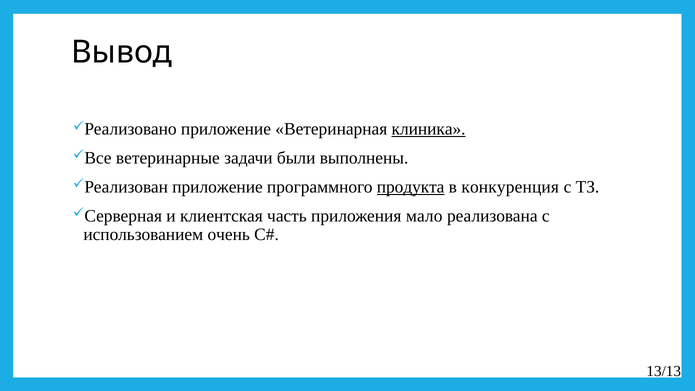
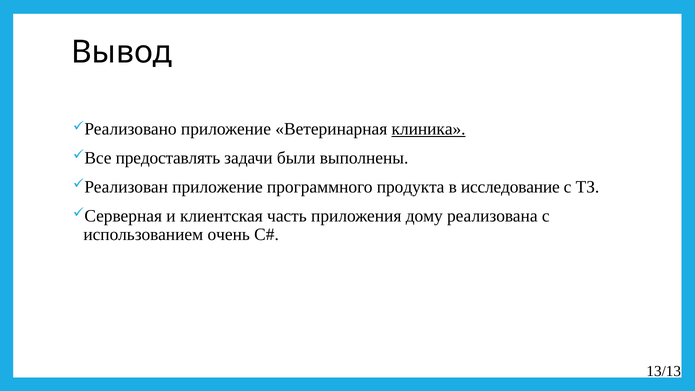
ветеринарные: ветеринарные -> предоставлять
продукта underline: present -> none
конкуренция: конкуренция -> исследование
мало: мало -> дому
